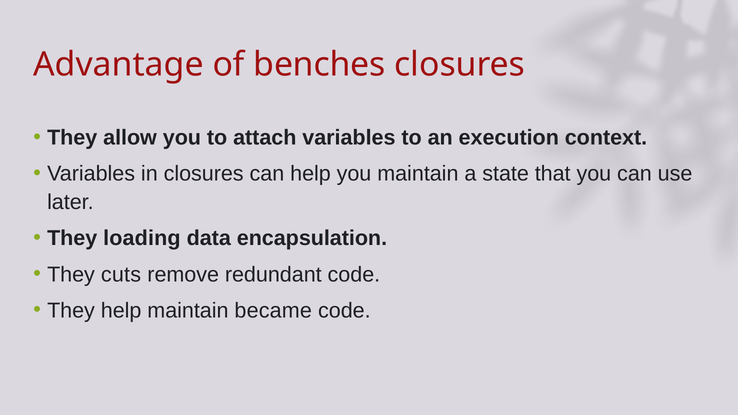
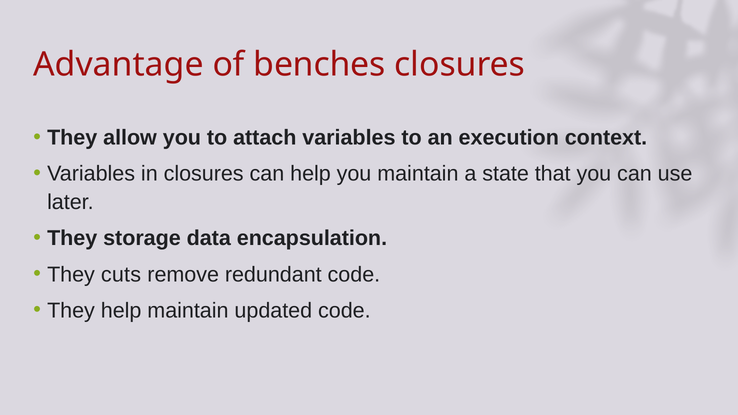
loading: loading -> storage
became: became -> updated
